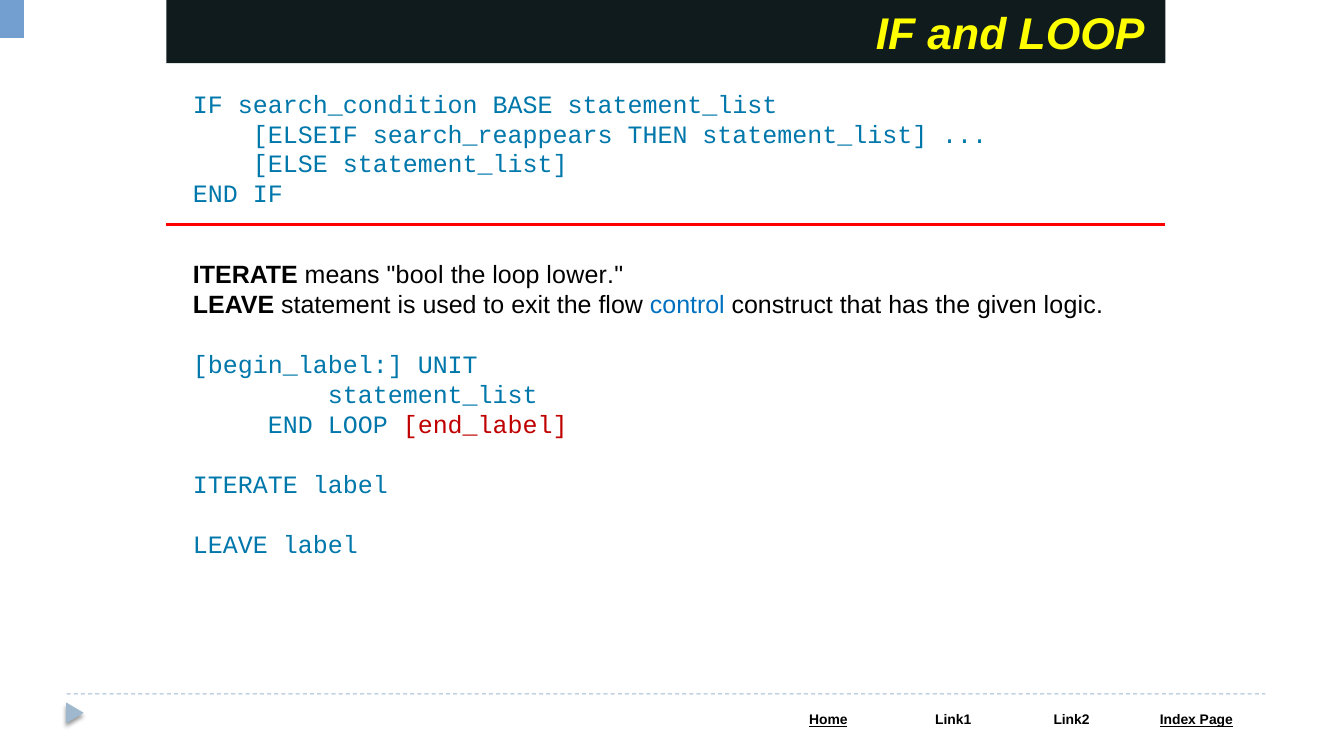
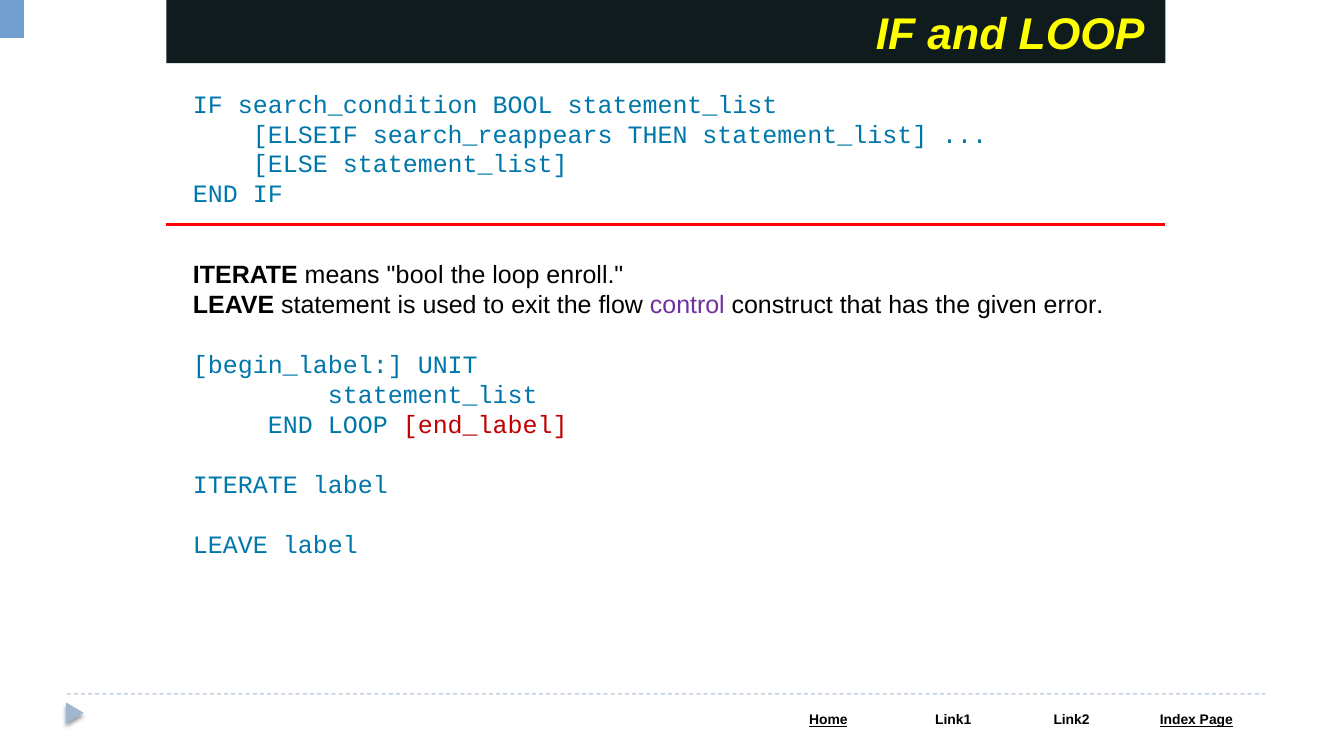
search_condition BASE: BASE -> BOOL
lower: lower -> enroll
control colour: blue -> purple
logic: logic -> error
